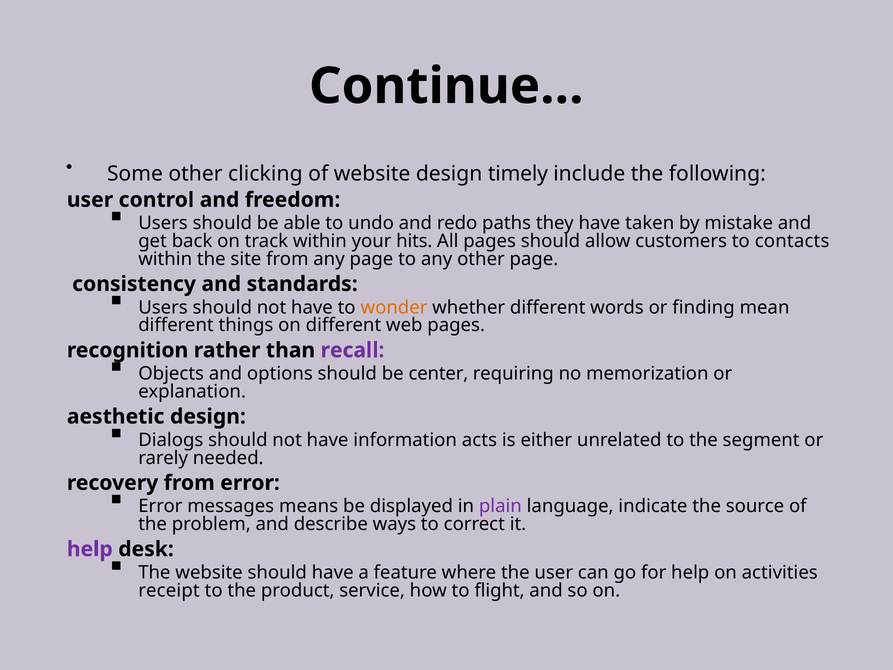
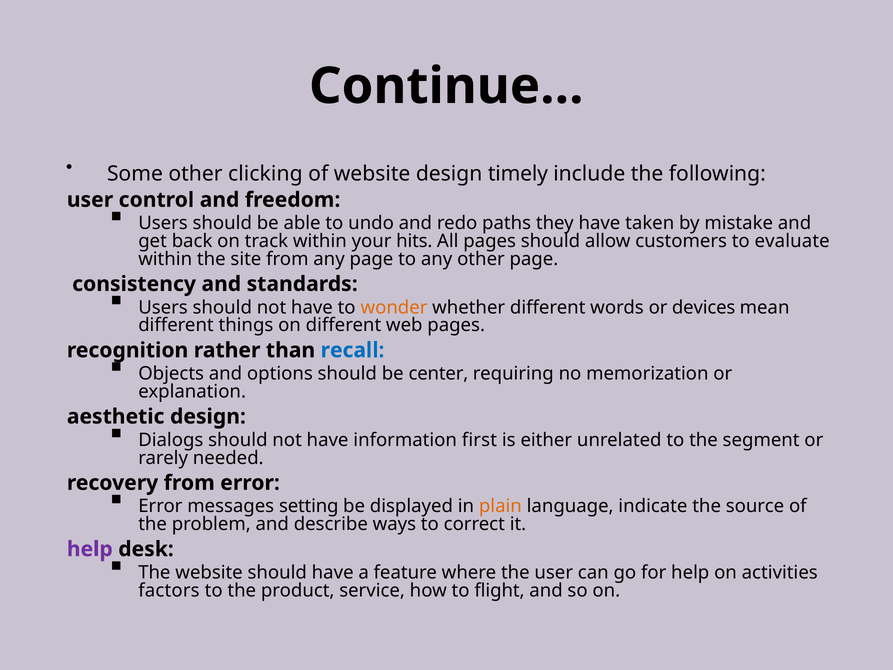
contacts: contacts -> evaluate
finding: finding -> devices
recall colour: purple -> blue
acts: acts -> first
means: means -> setting
plain colour: purple -> orange
receipt: receipt -> factors
